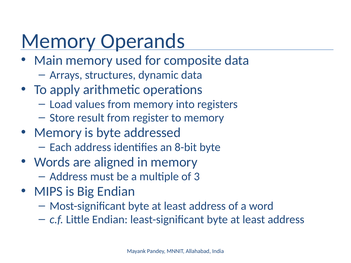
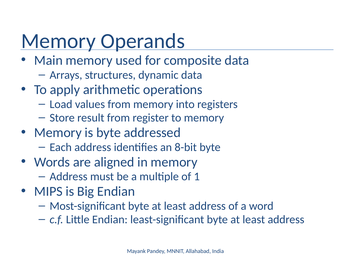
3: 3 -> 1
